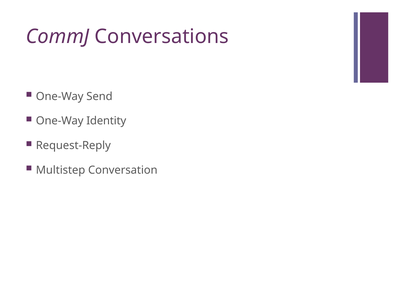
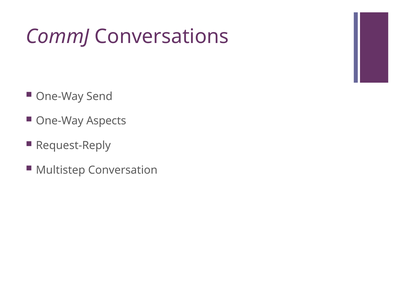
Identity: Identity -> Aspects
